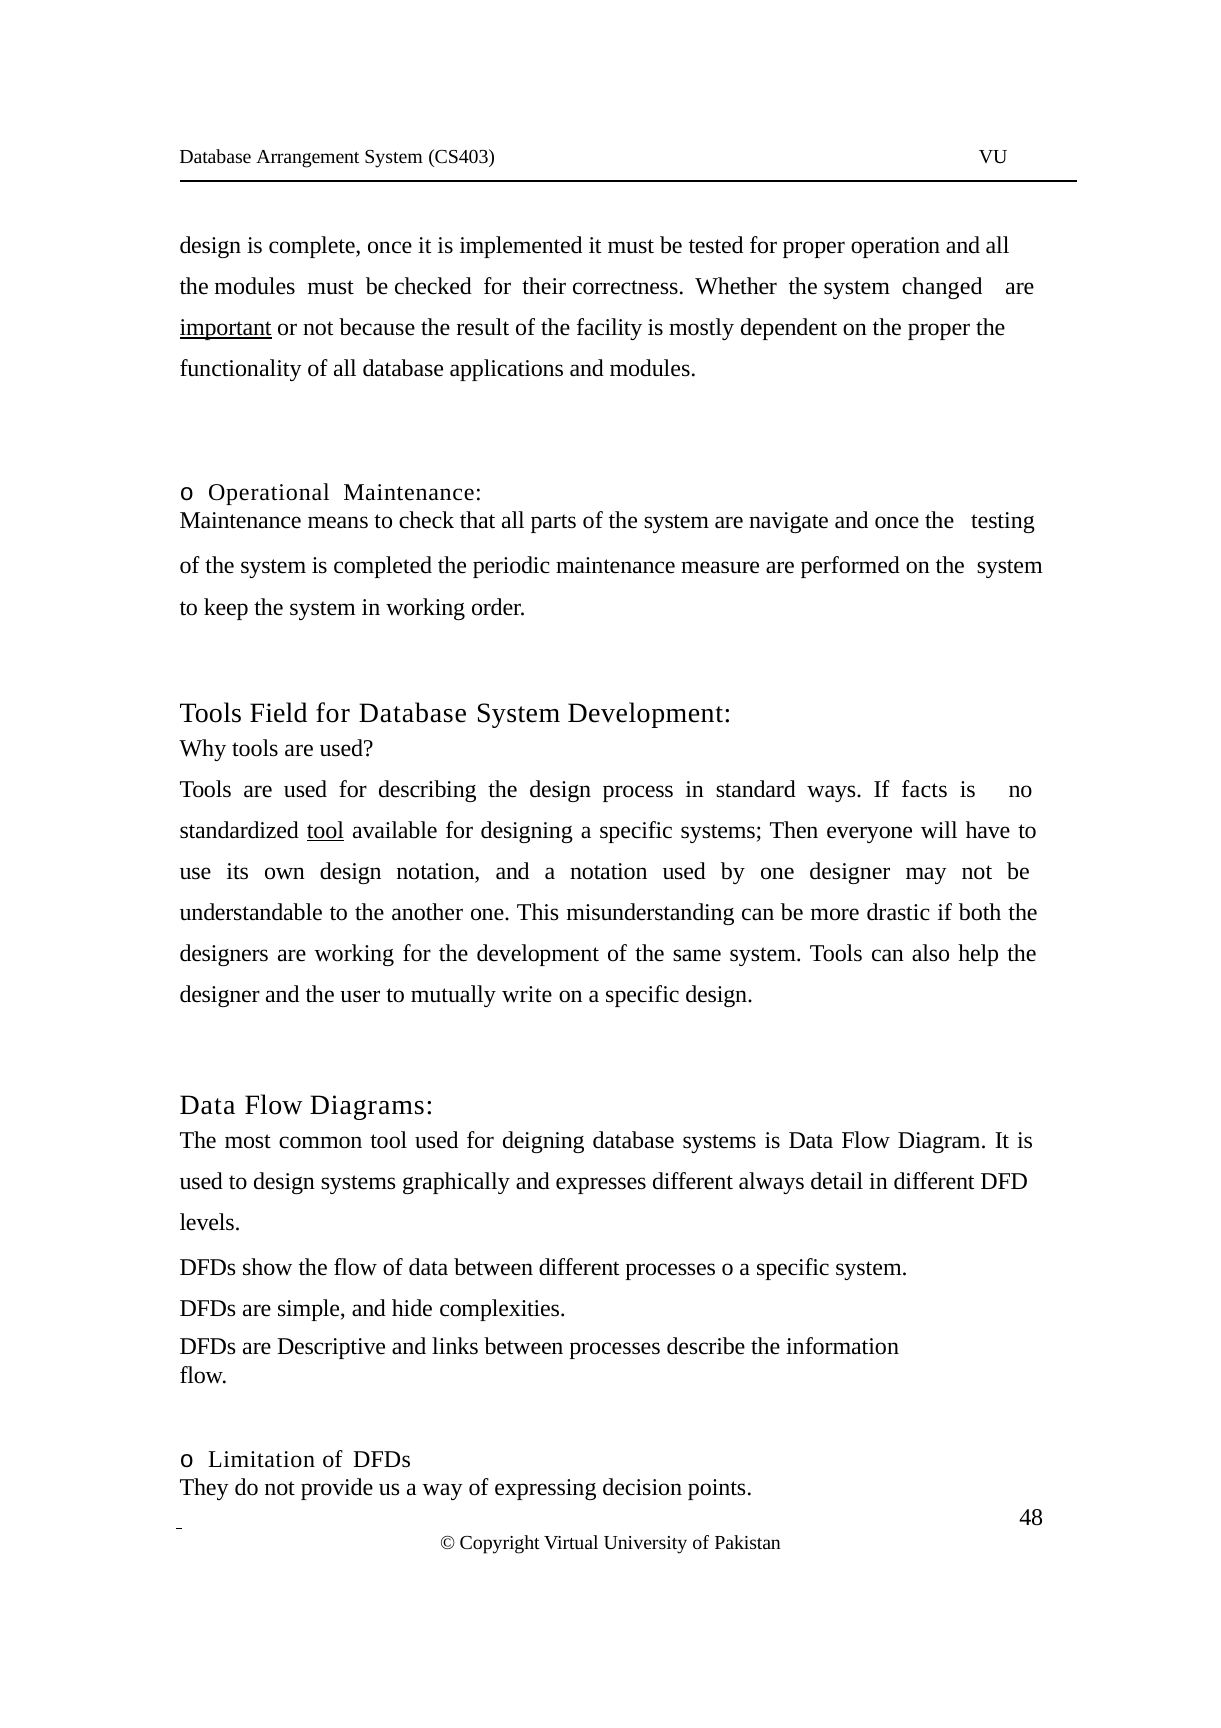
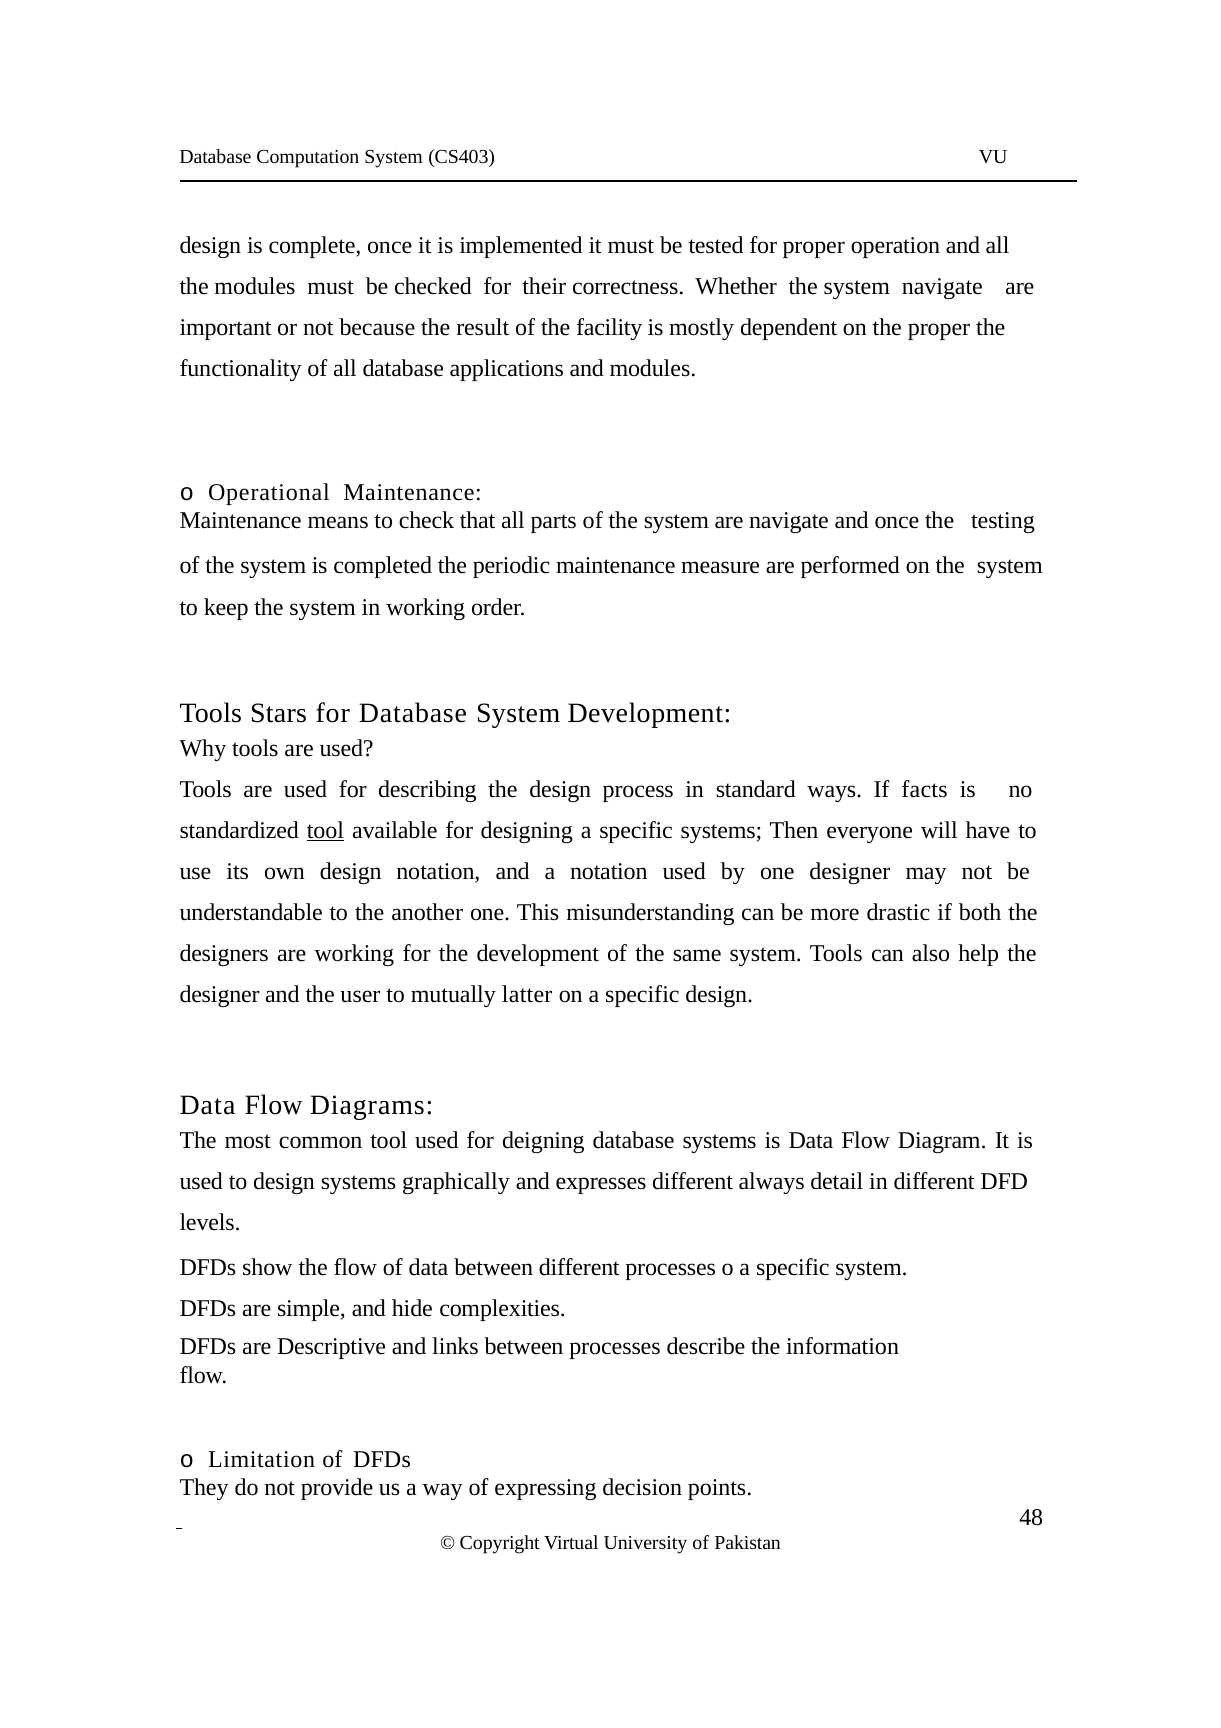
Arrangement: Arrangement -> Computation
system changed: changed -> navigate
important underline: present -> none
Field: Field -> Stars
write: write -> latter
